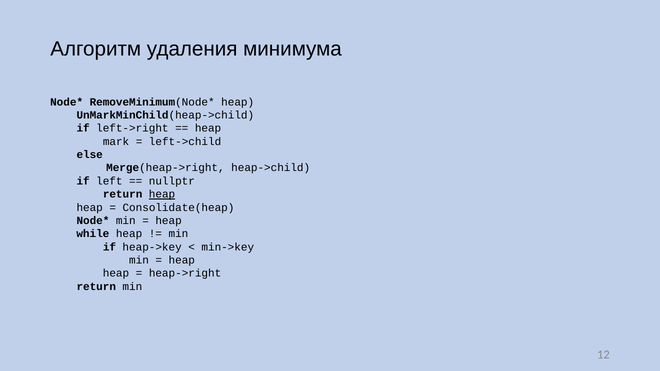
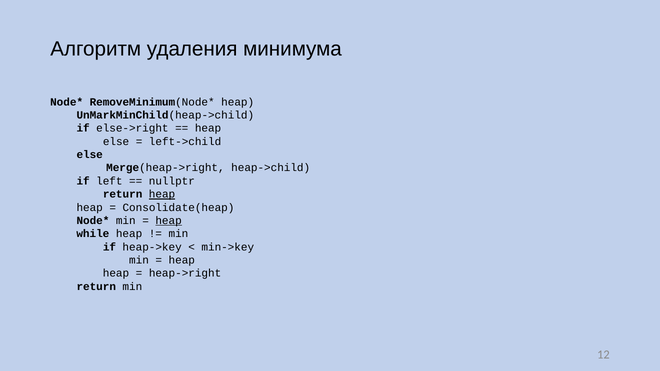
left->right: left->right -> else->right
mark at (116, 142): mark -> else
heap at (169, 221) underline: none -> present
